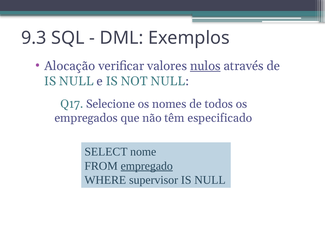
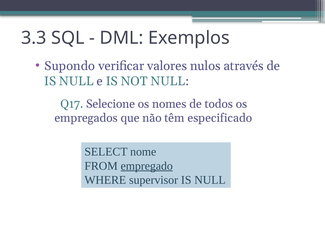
9.3: 9.3 -> 3.3
Alocação: Alocação -> Supondo
nulos underline: present -> none
